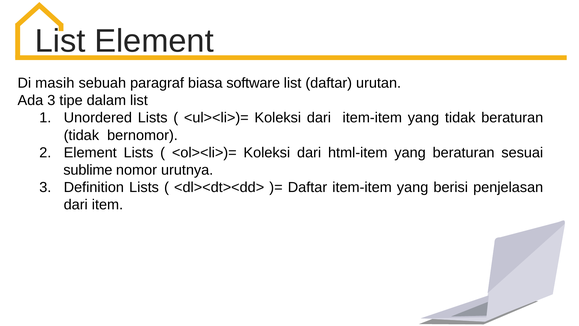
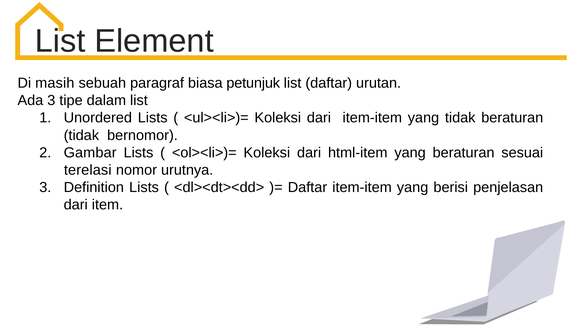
software: software -> petunjuk
Element at (90, 152): Element -> Gambar
sublime: sublime -> terelasi
